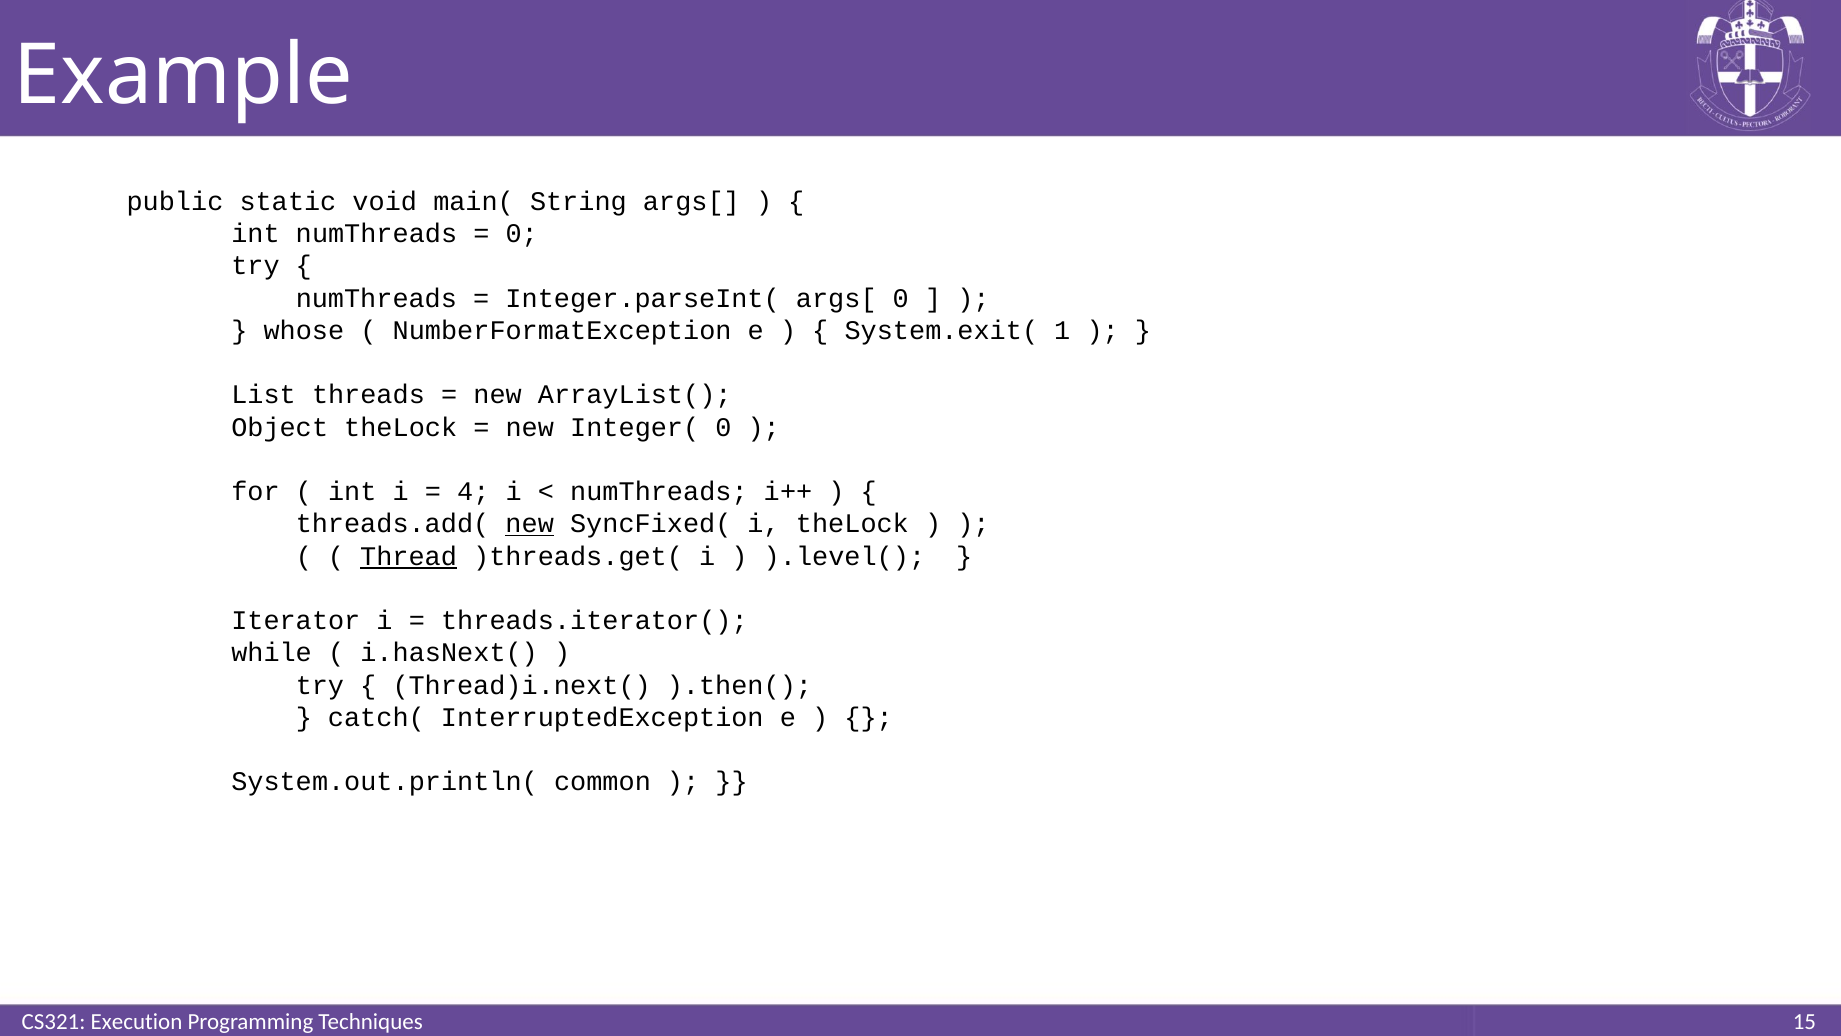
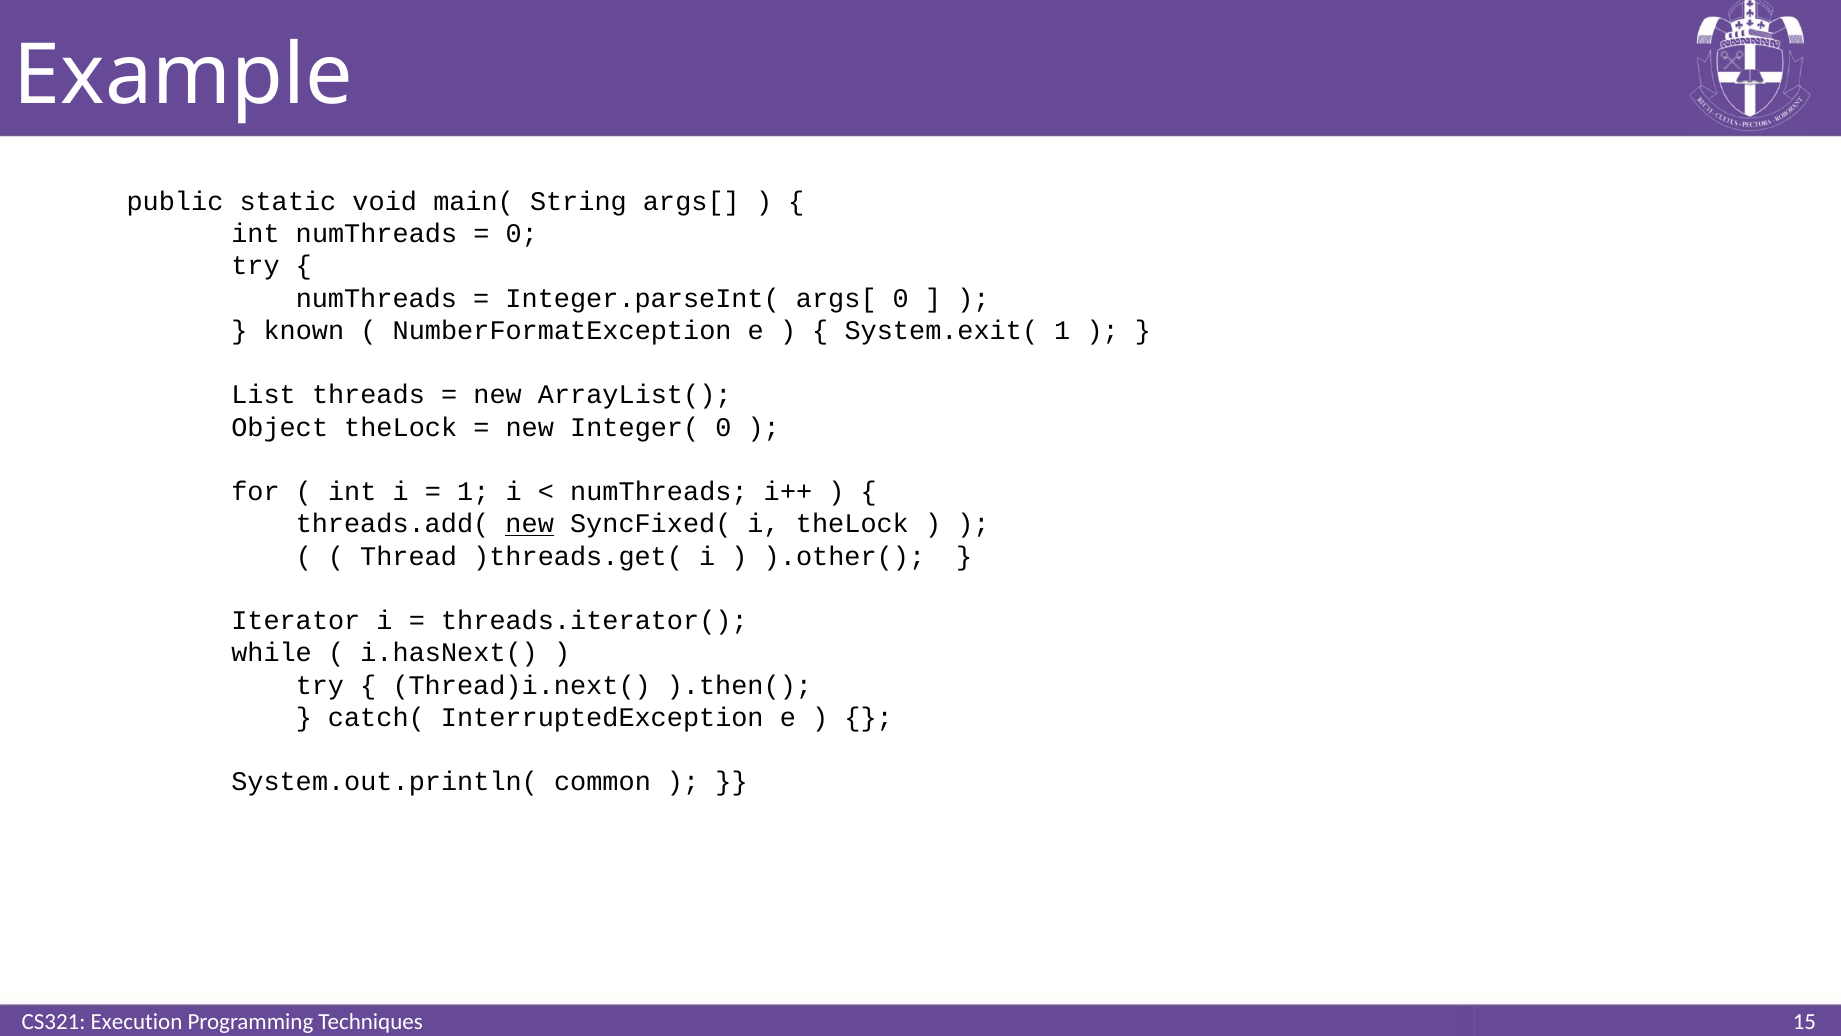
whose: whose -> known
4 at (473, 491): 4 -> 1
Thread underline: present -> none
).level(: ).level( -> ).other(
